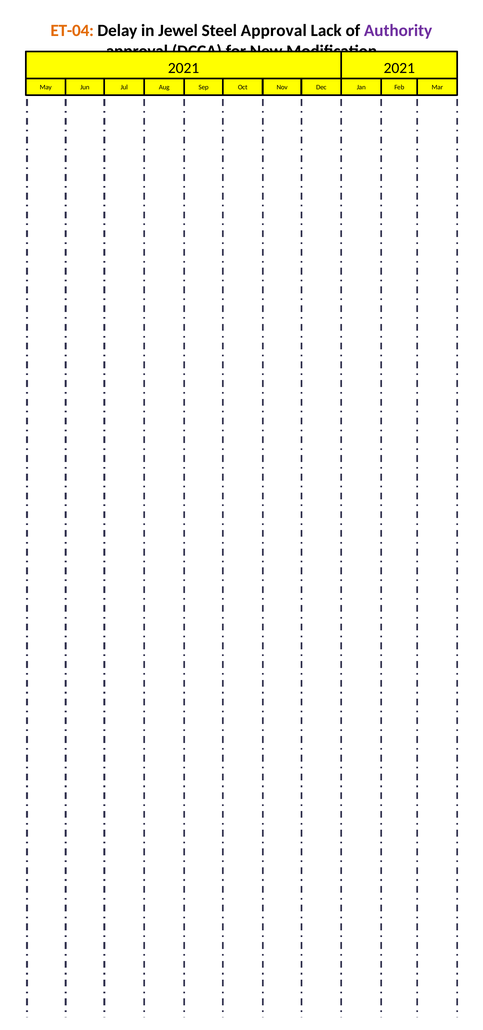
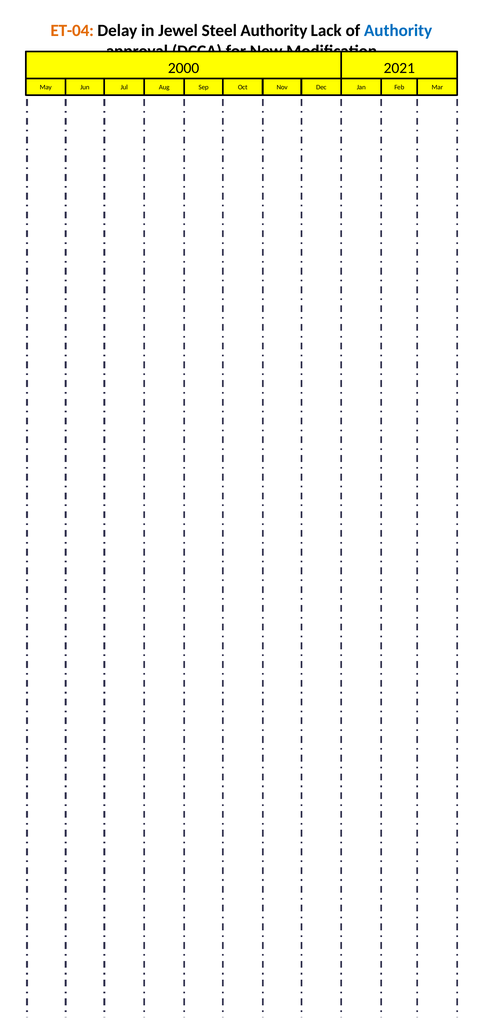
Steel Approval: Approval -> Authority
Authority at (398, 31) colour: purple -> blue
2021 at (184, 68): 2021 -> 2000
